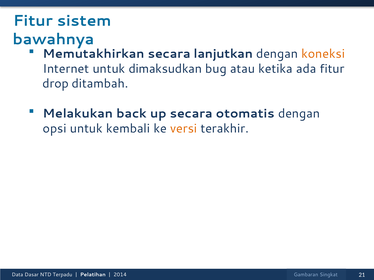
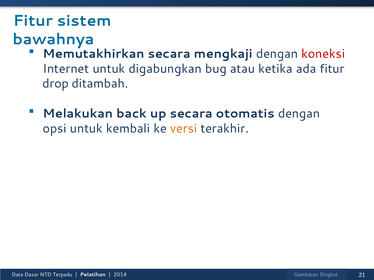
lanjutkan: lanjutkan -> mengkaji
koneksi colour: orange -> red
dimaksudkan: dimaksudkan -> digabungkan
